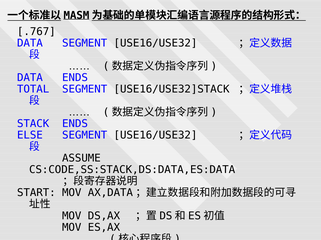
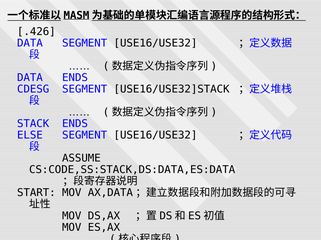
.767: .767 -> .426
TOTAL: TOTAL -> CDESG
